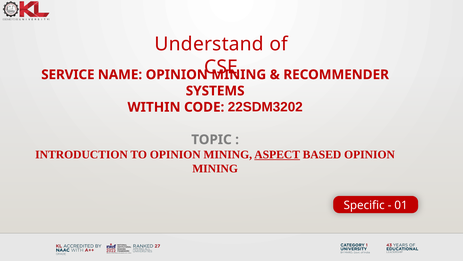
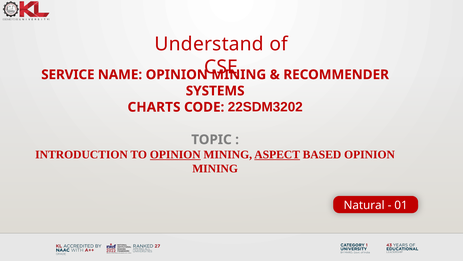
WITHIN: WITHIN -> CHARTS
OPINION at (175, 154) underline: none -> present
Specific: Specific -> Natural
